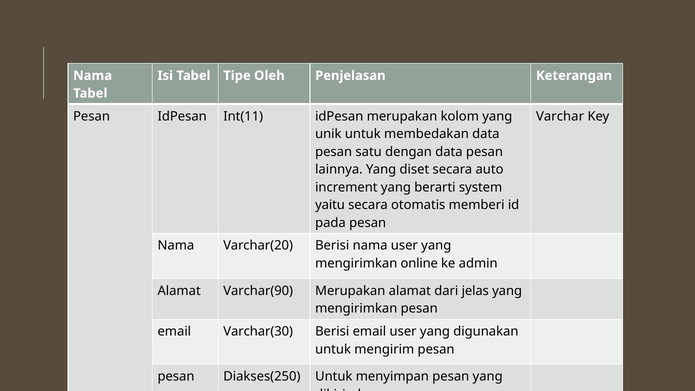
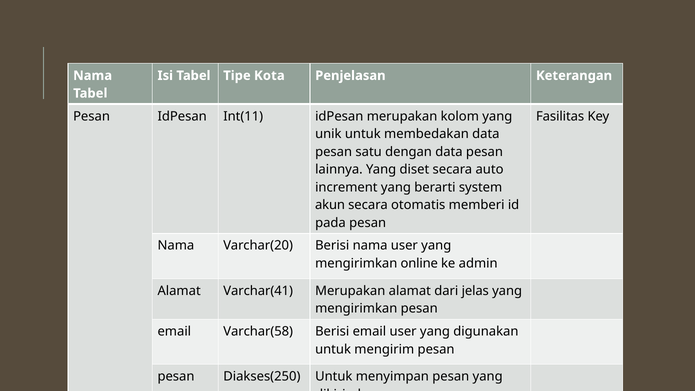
Oleh: Oleh -> Kota
Varchar: Varchar -> Fasilitas
yaitu: yaitu -> akun
Varchar(90: Varchar(90 -> Varchar(41
Varchar(30: Varchar(30 -> Varchar(58
